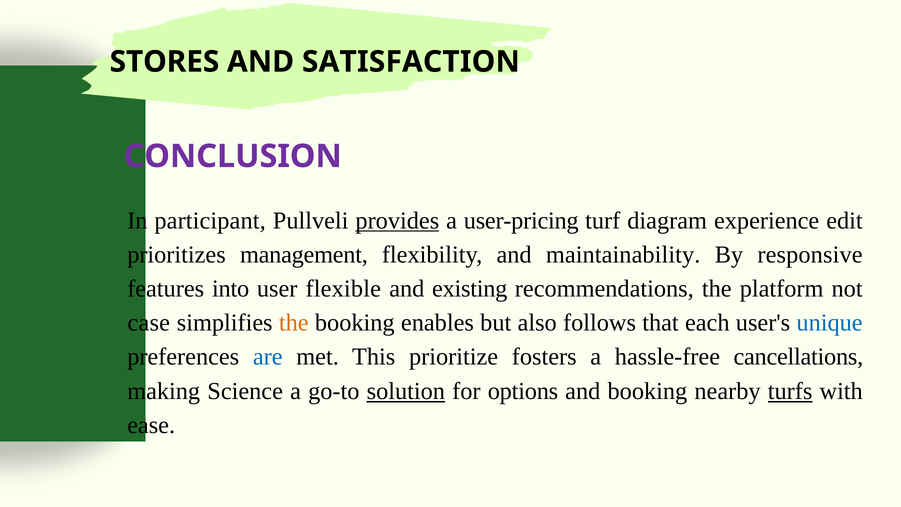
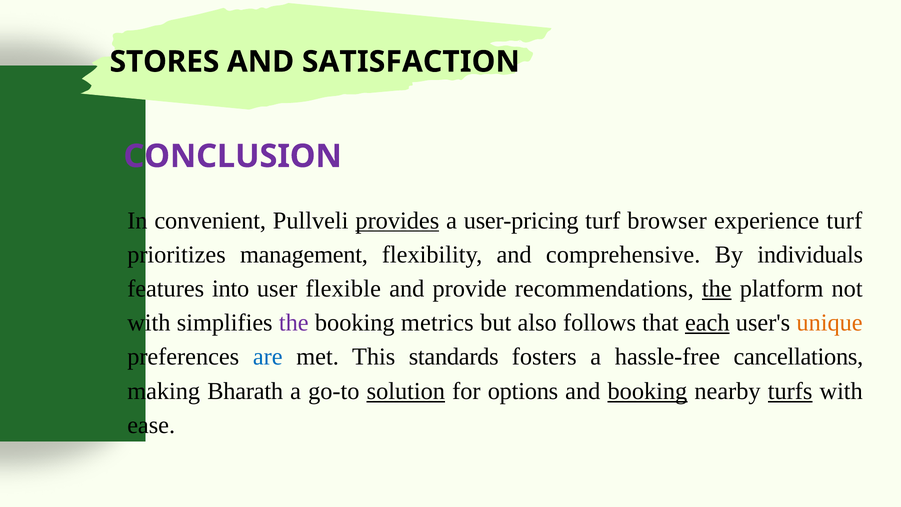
participant: participant -> convenient
diagram: diagram -> browser
experience edit: edit -> turf
maintainability: maintainability -> comprehensive
responsive: responsive -> individuals
existing: existing -> provide
the at (717, 289) underline: none -> present
case at (149, 323): case -> with
the at (294, 323) colour: orange -> purple
enables: enables -> metrics
each underline: none -> present
unique colour: blue -> orange
prioritize: prioritize -> standards
Science: Science -> Bharath
booking at (647, 391) underline: none -> present
